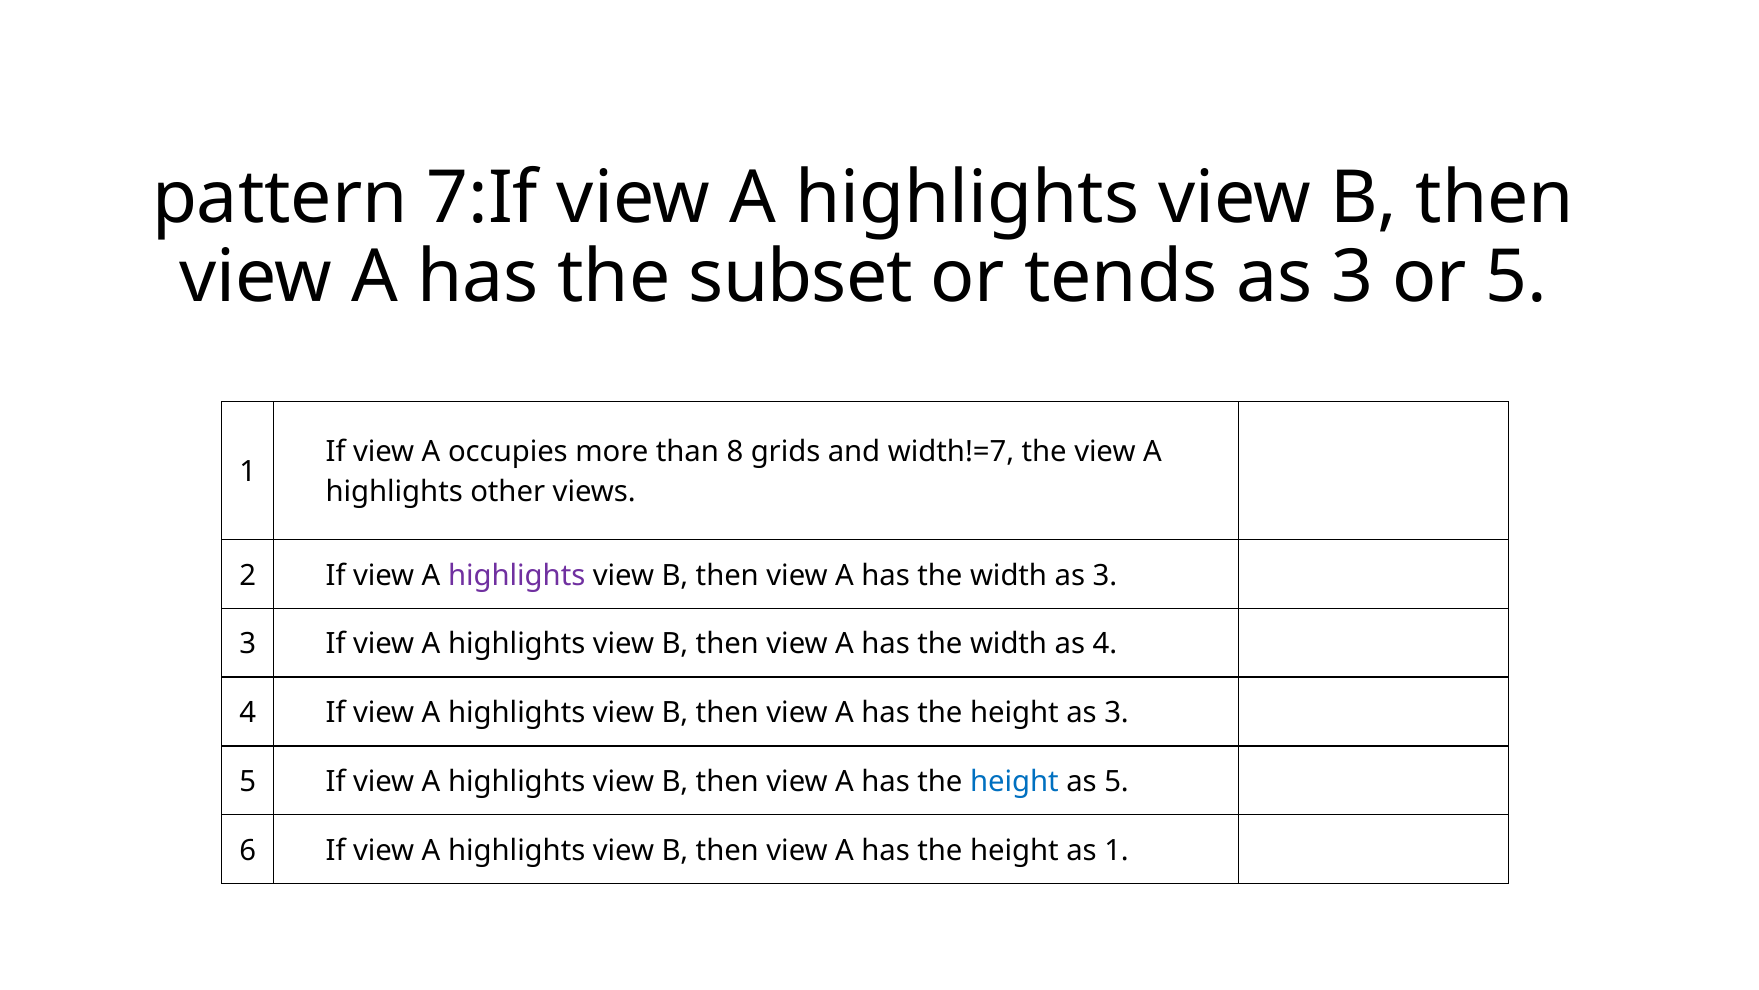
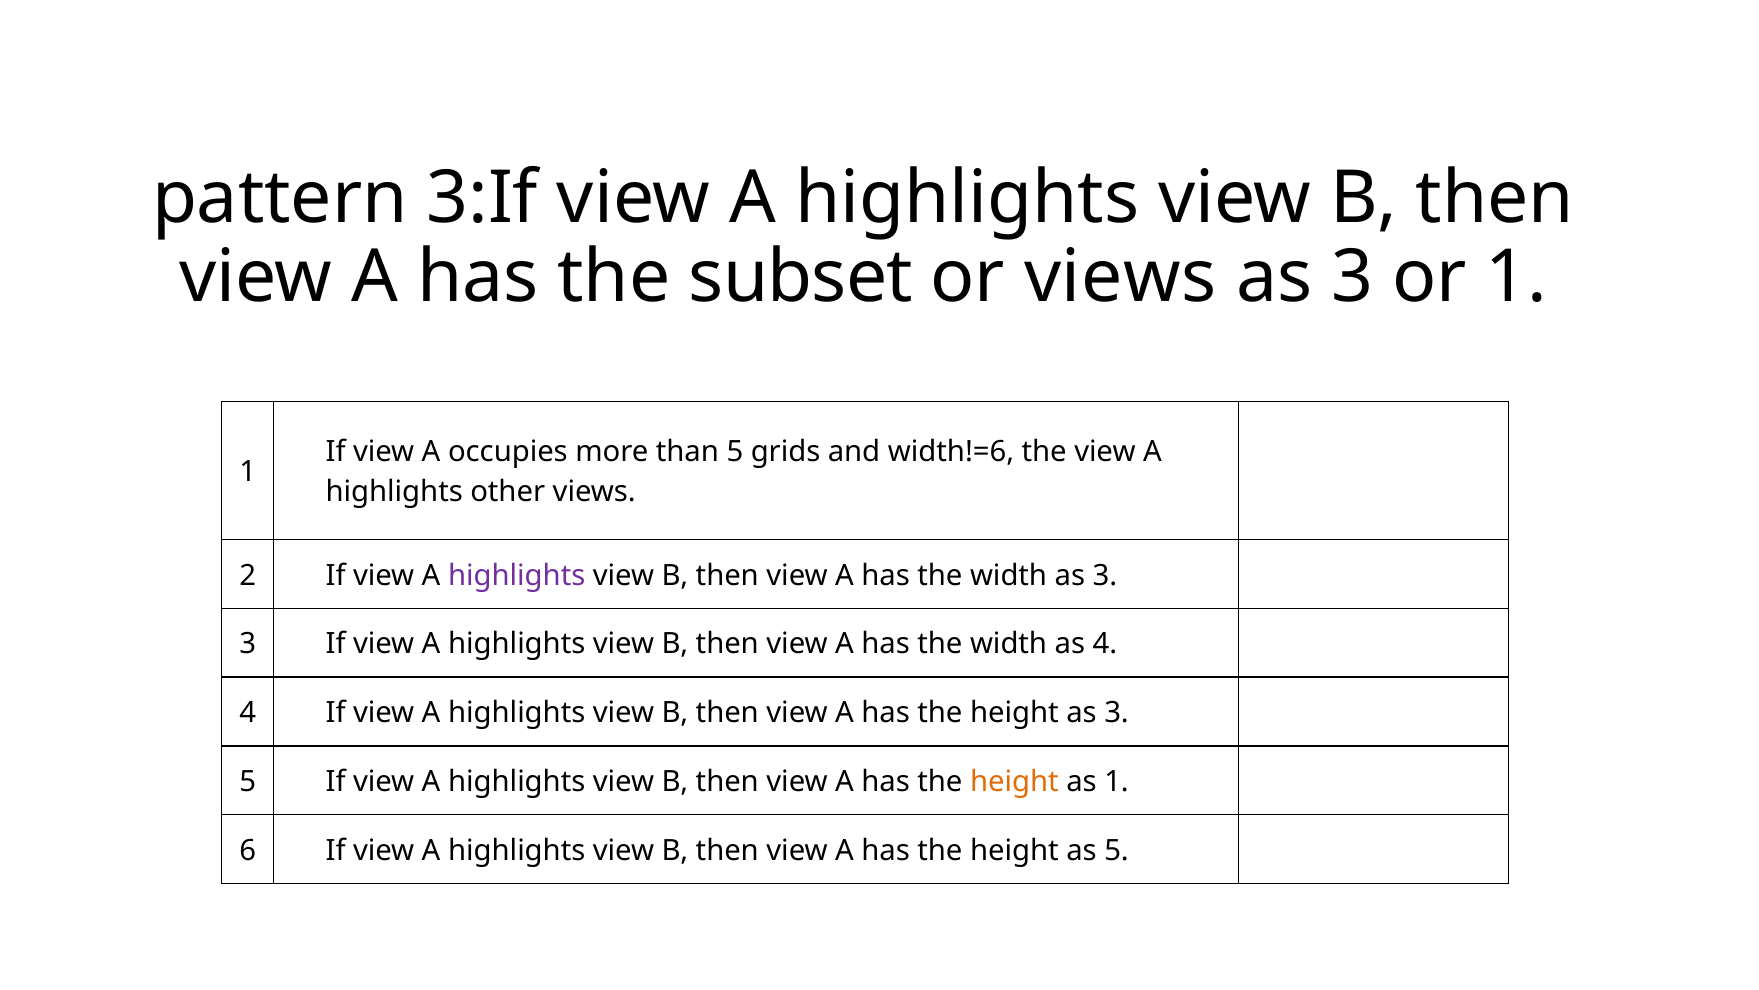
7:If: 7:If -> 3:If
or tends: tends -> views
or 5: 5 -> 1
than 8: 8 -> 5
width!=7: width!=7 -> width!=6
height at (1014, 782) colour: blue -> orange
as 5: 5 -> 1
as 1: 1 -> 5
